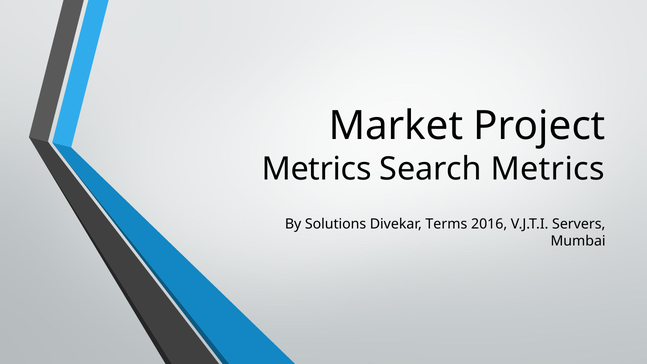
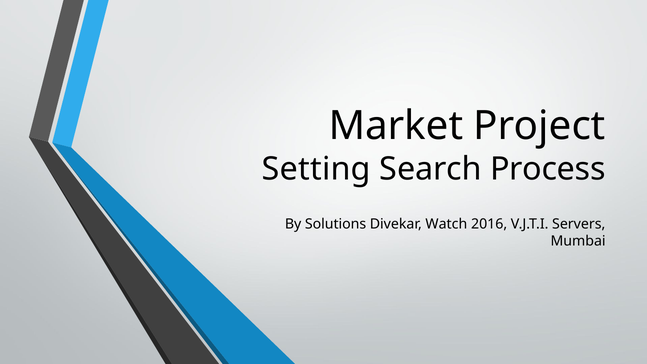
Metrics at (317, 169): Metrics -> Setting
Search Metrics: Metrics -> Process
Terms: Terms -> Watch
